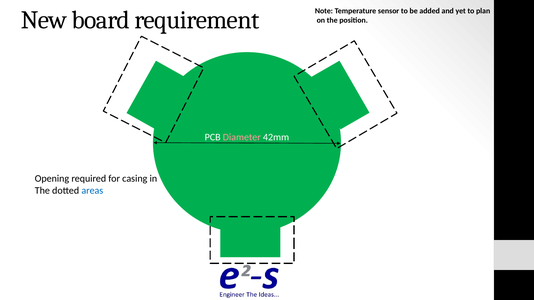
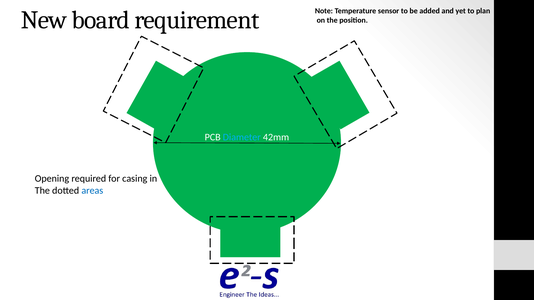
Diameter colour: pink -> light blue
